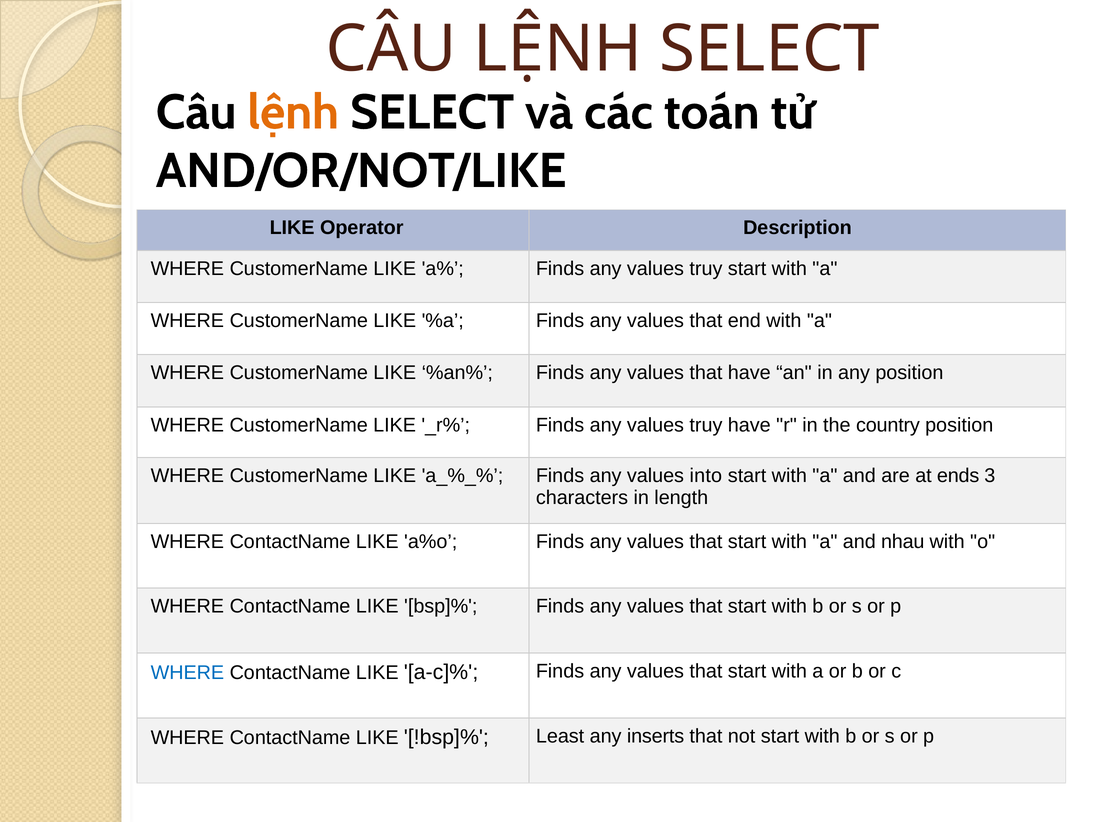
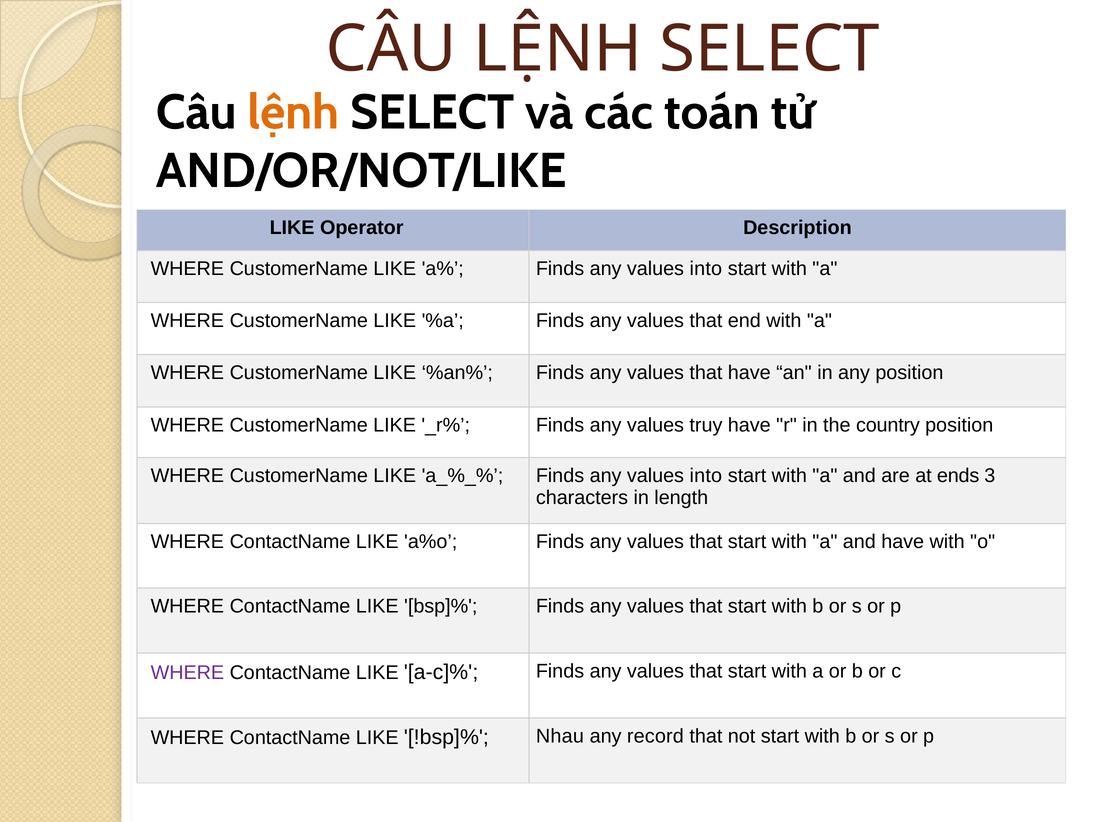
truy at (706, 268): truy -> into
and nhau: nhau -> have
WHERE at (187, 673) colour: blue -> purple
Least: Least -> Nhau
inserts: inserts -> record
